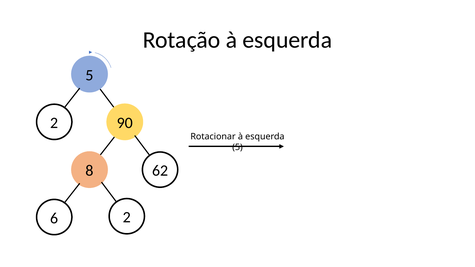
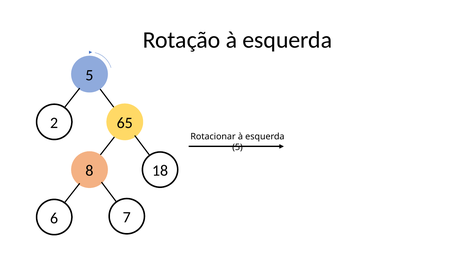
90: 90 -> 65
62: 62 -> 18
6 2: 2 -> 7
